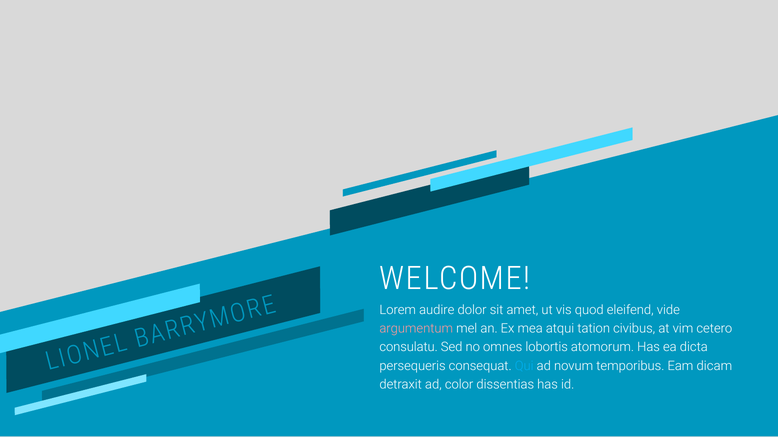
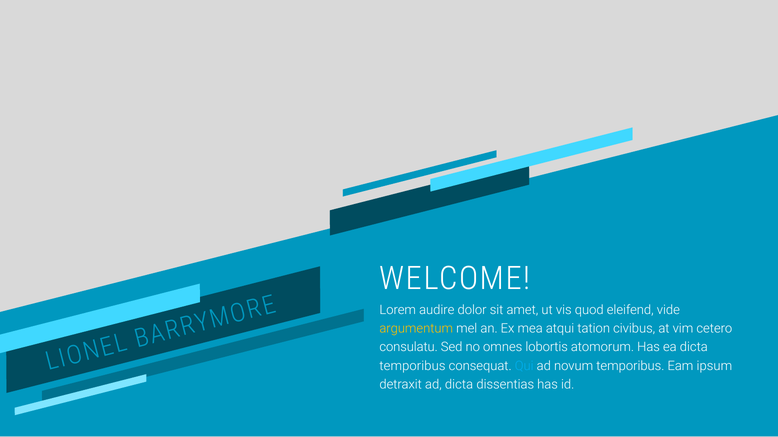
argumentum colour: pink -> yellow
persequeris at (413, 366): persequeris -> temporibus
dicam: dicam -> ipsum
ad color: color -> dicta
